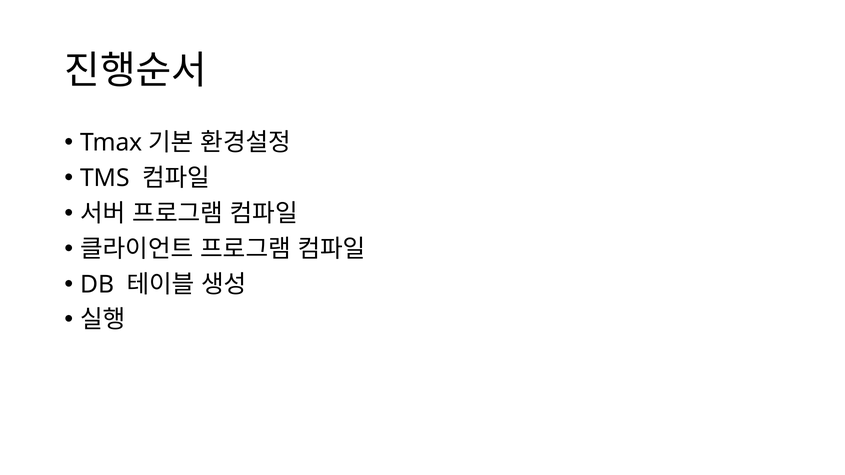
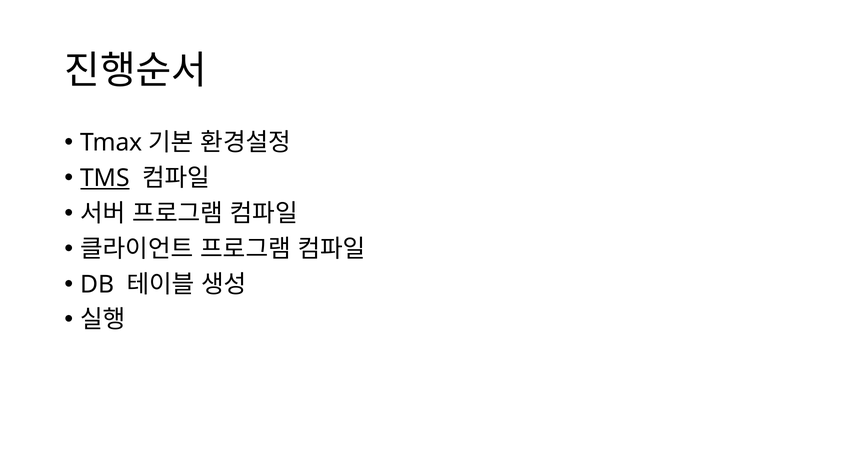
TMS underline: none -> present
